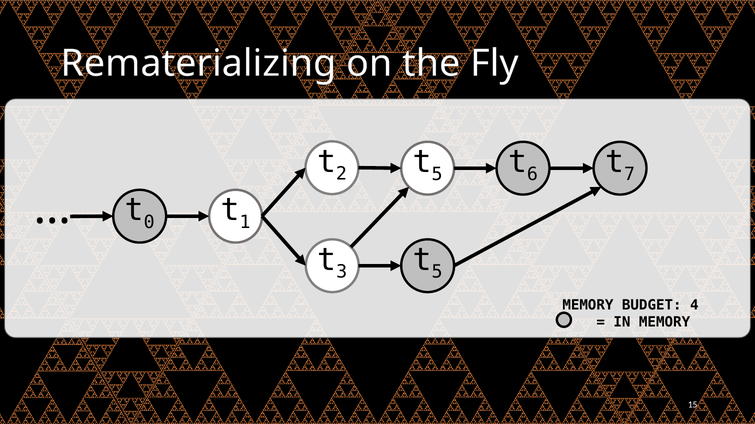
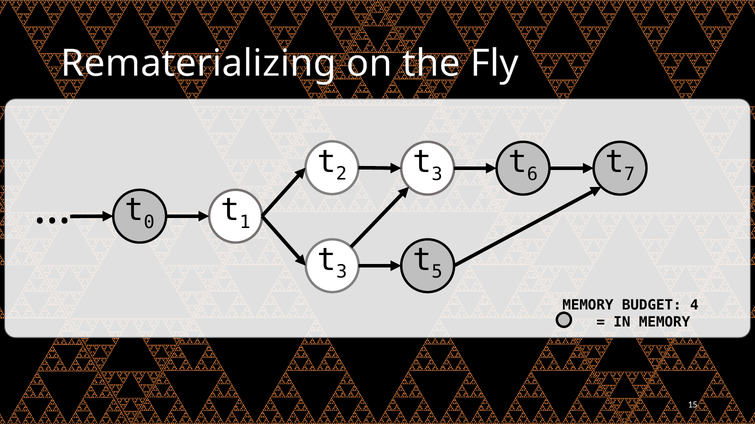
5 at (437, 175): 5 -> 3
